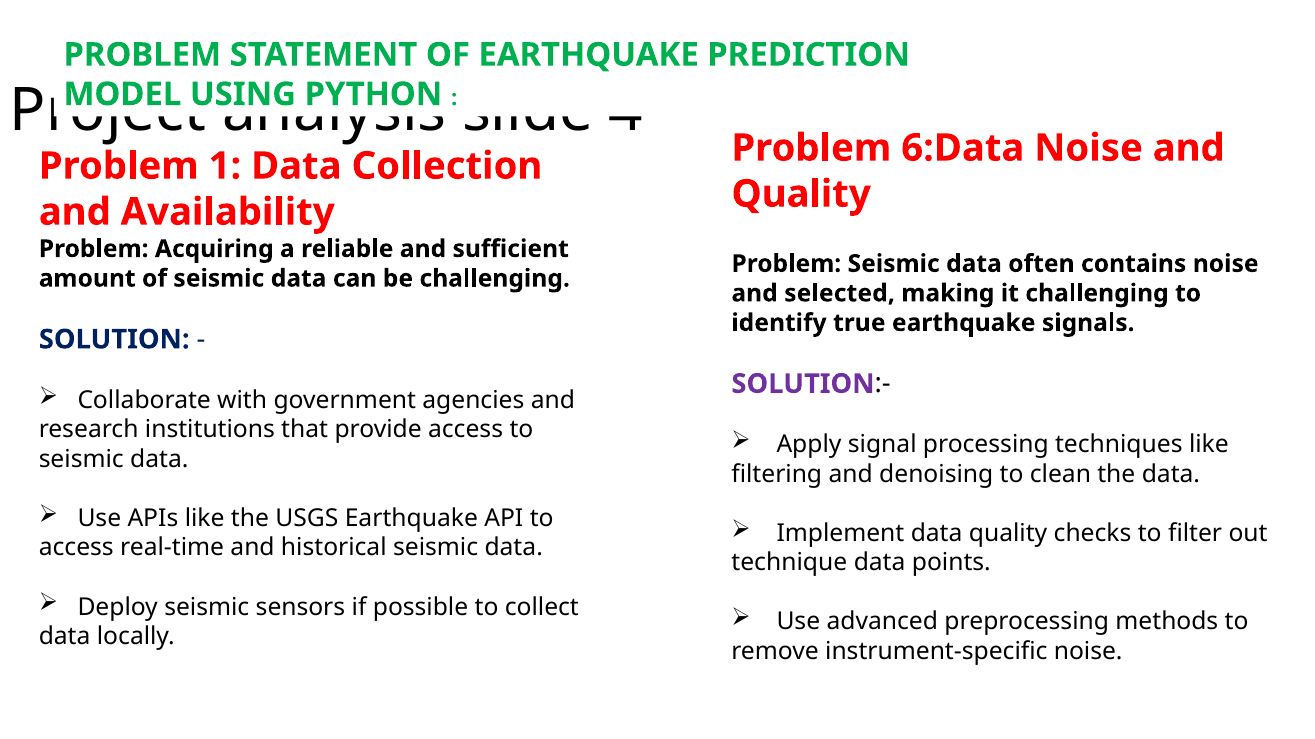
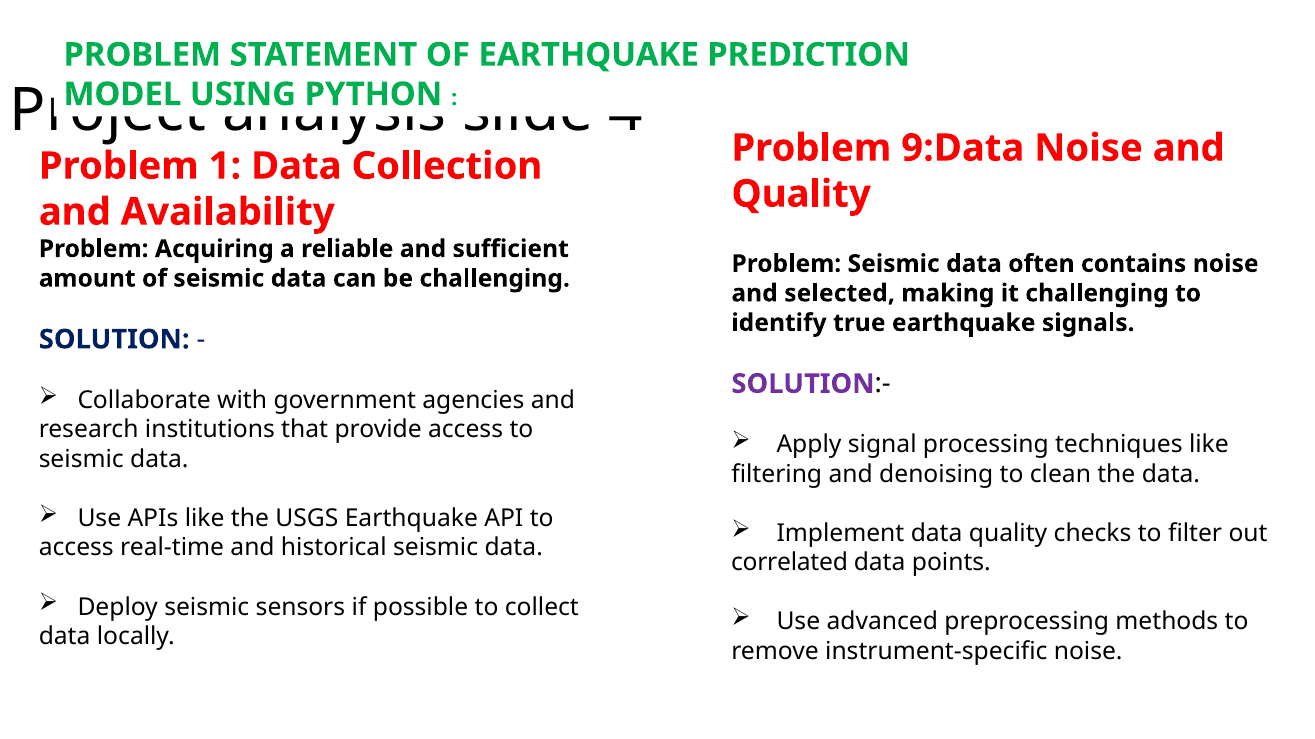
6:Data: 6:Data -> 9:Data
technique: technique -> correlated
